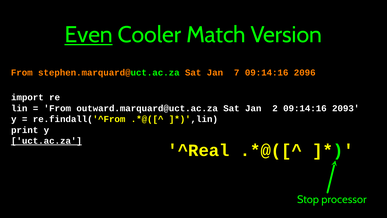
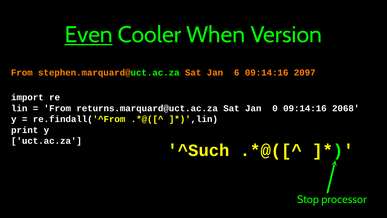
Match: Match -> When
7: 7 -> 6
2096: 2096 -> 2097
outward.marquard@uct.ac.za: outward.marquard@uct.ac.za -> returns.marquard@uct.ac.za
2: 2 -> 0
2093: 2093 -> 2068
uct.ac.za underline: present -> none
^Real: ^Real -> ^Such
